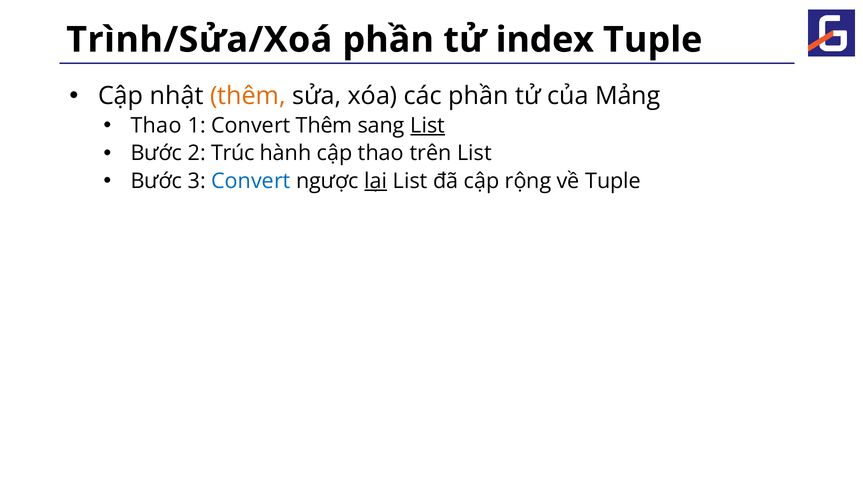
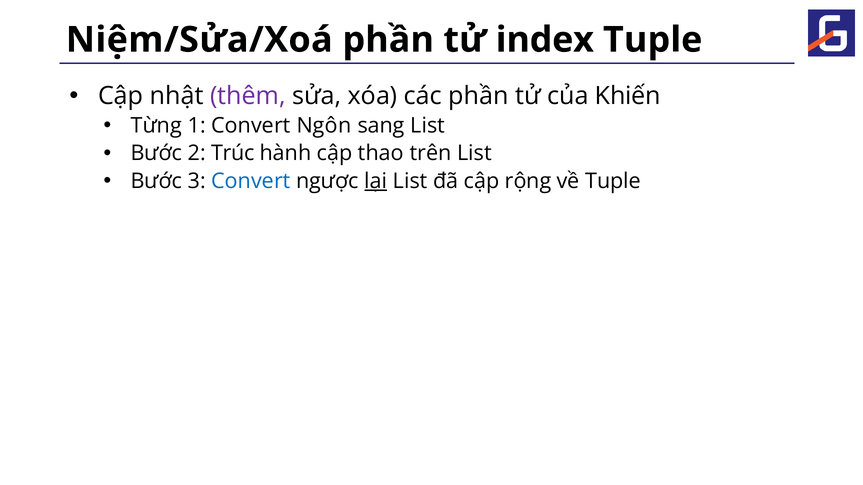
Trình/Sửa/Xoá: Trình/Sửa/Xoá -> Niệm/Sửa/Xoá
thêm at (248, 96) colour: orange -> purple
Mảng: Mảng -> Khiến
Thao at (156, 126): Thao -> Từng
Convert Thêm: Thêm -> Ngôn
List at (428, 126) underline: present -> none
